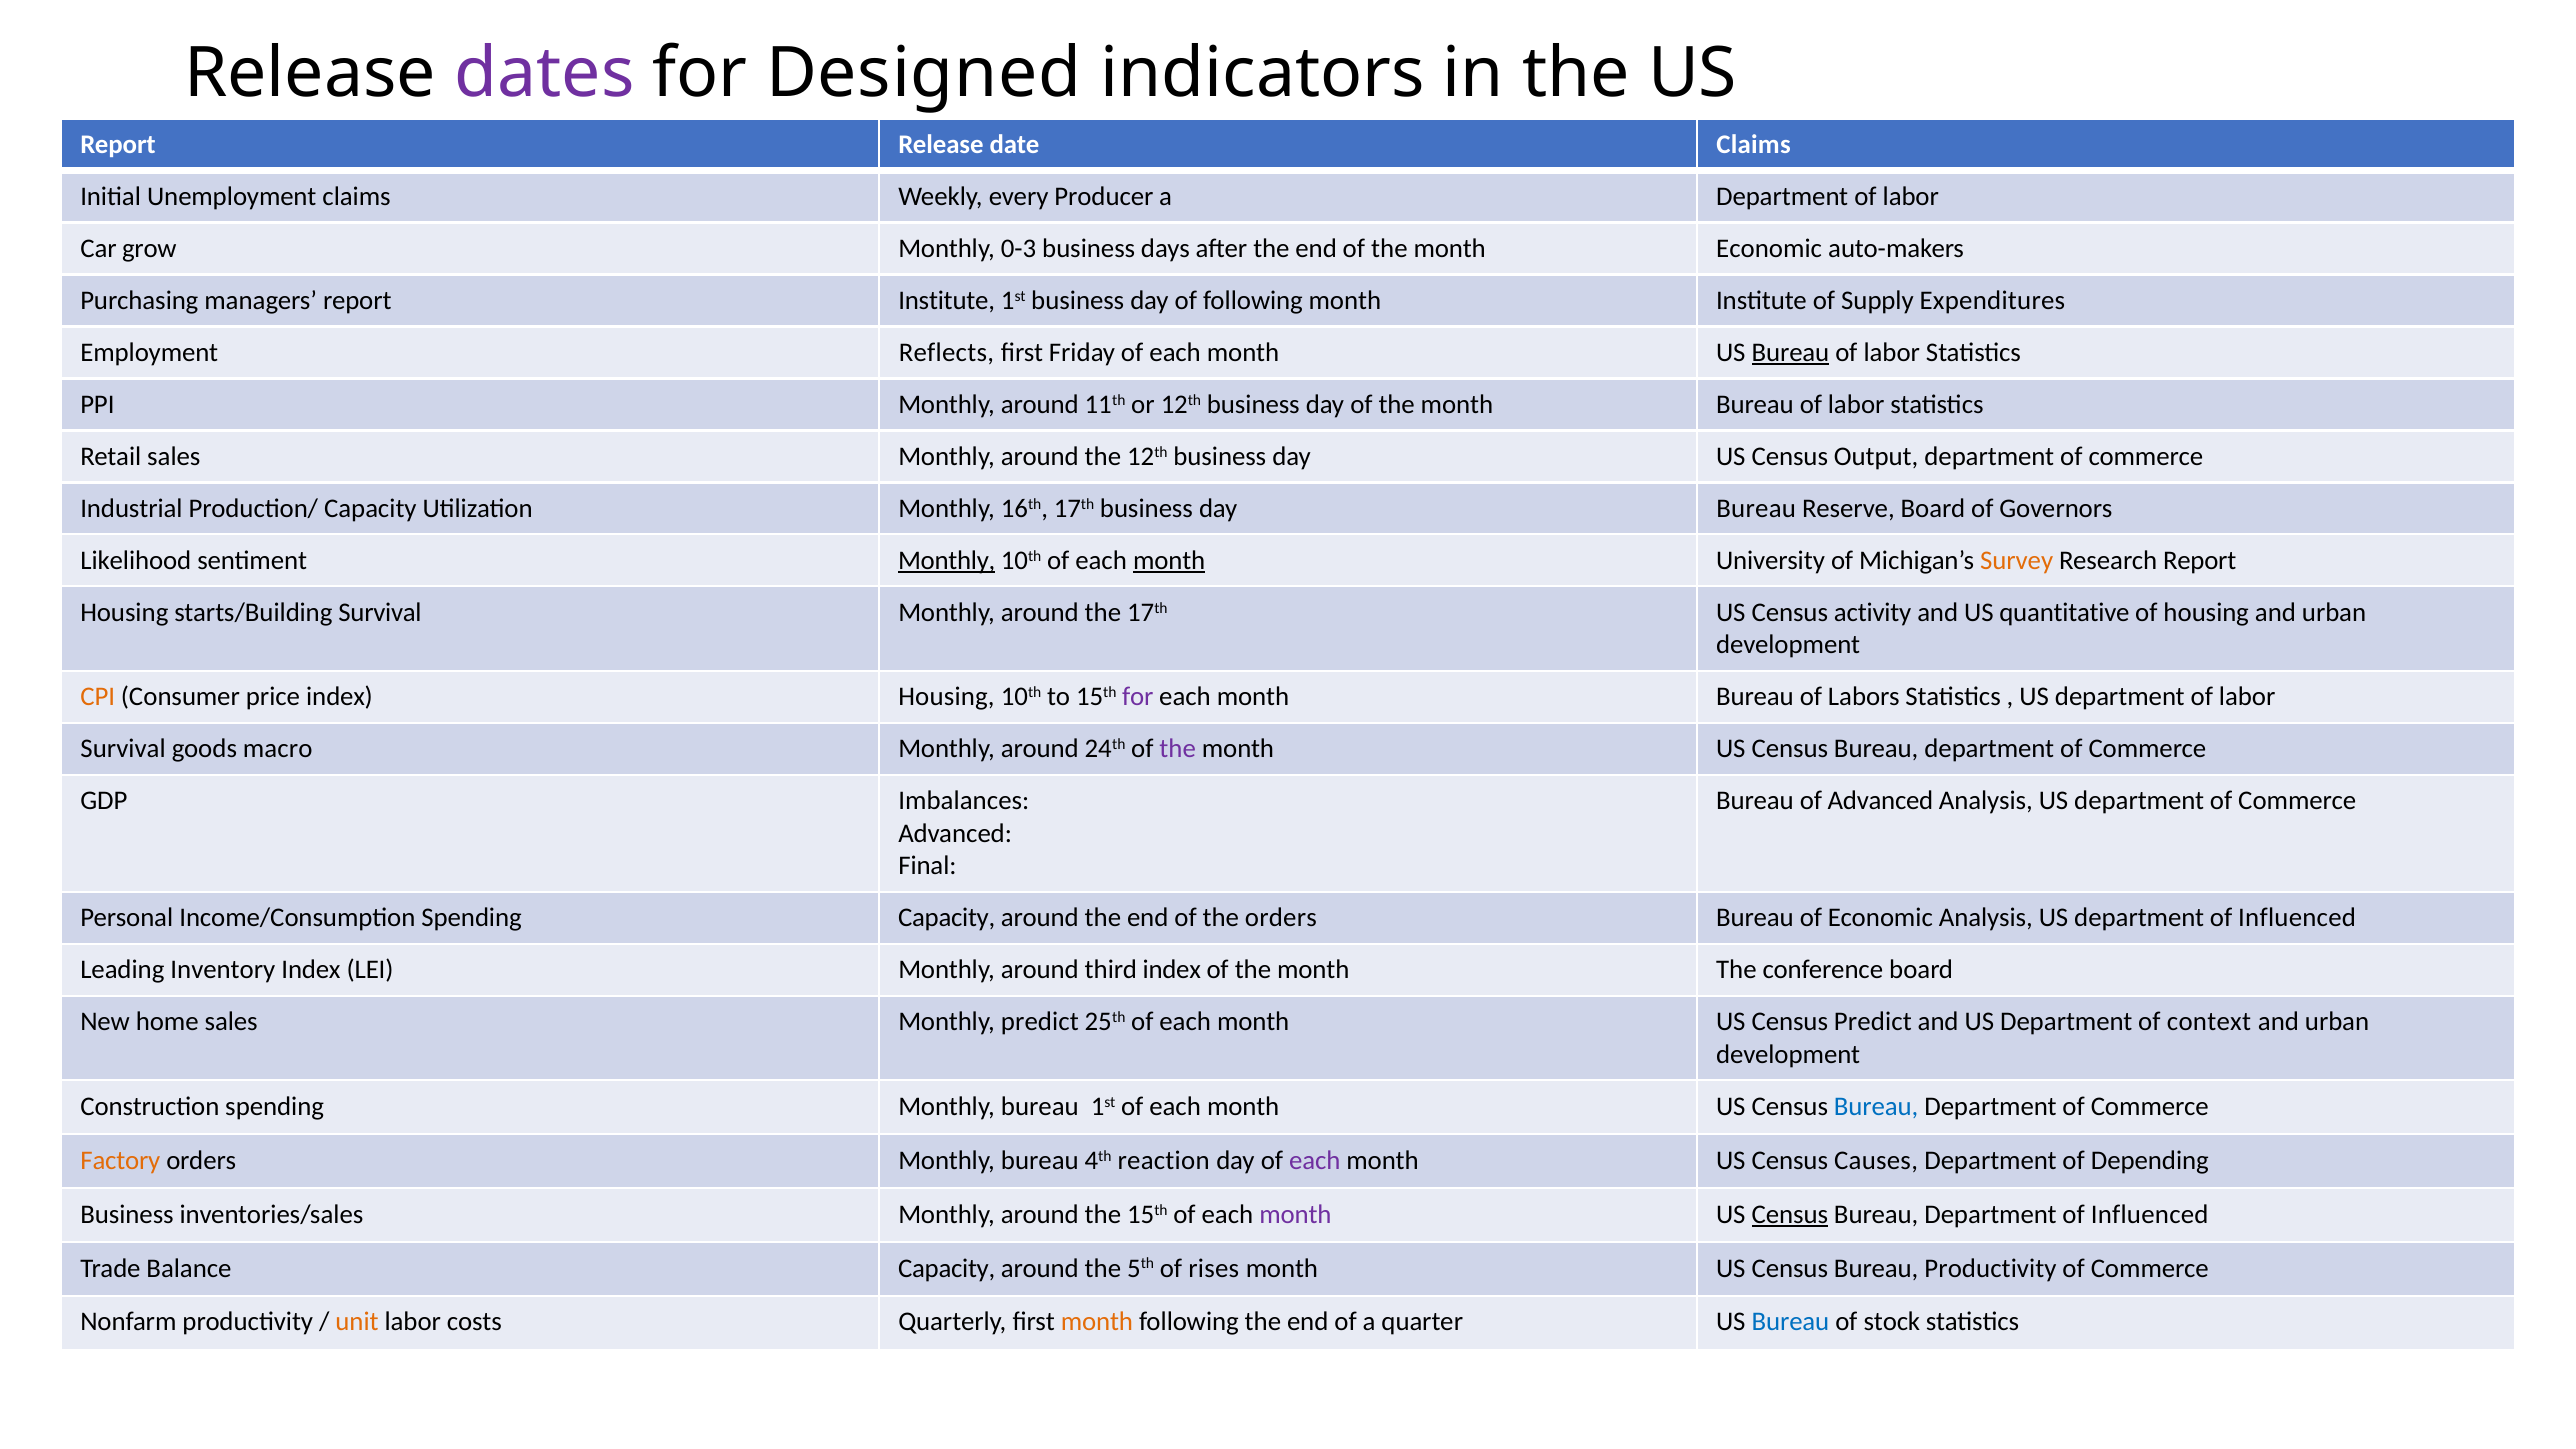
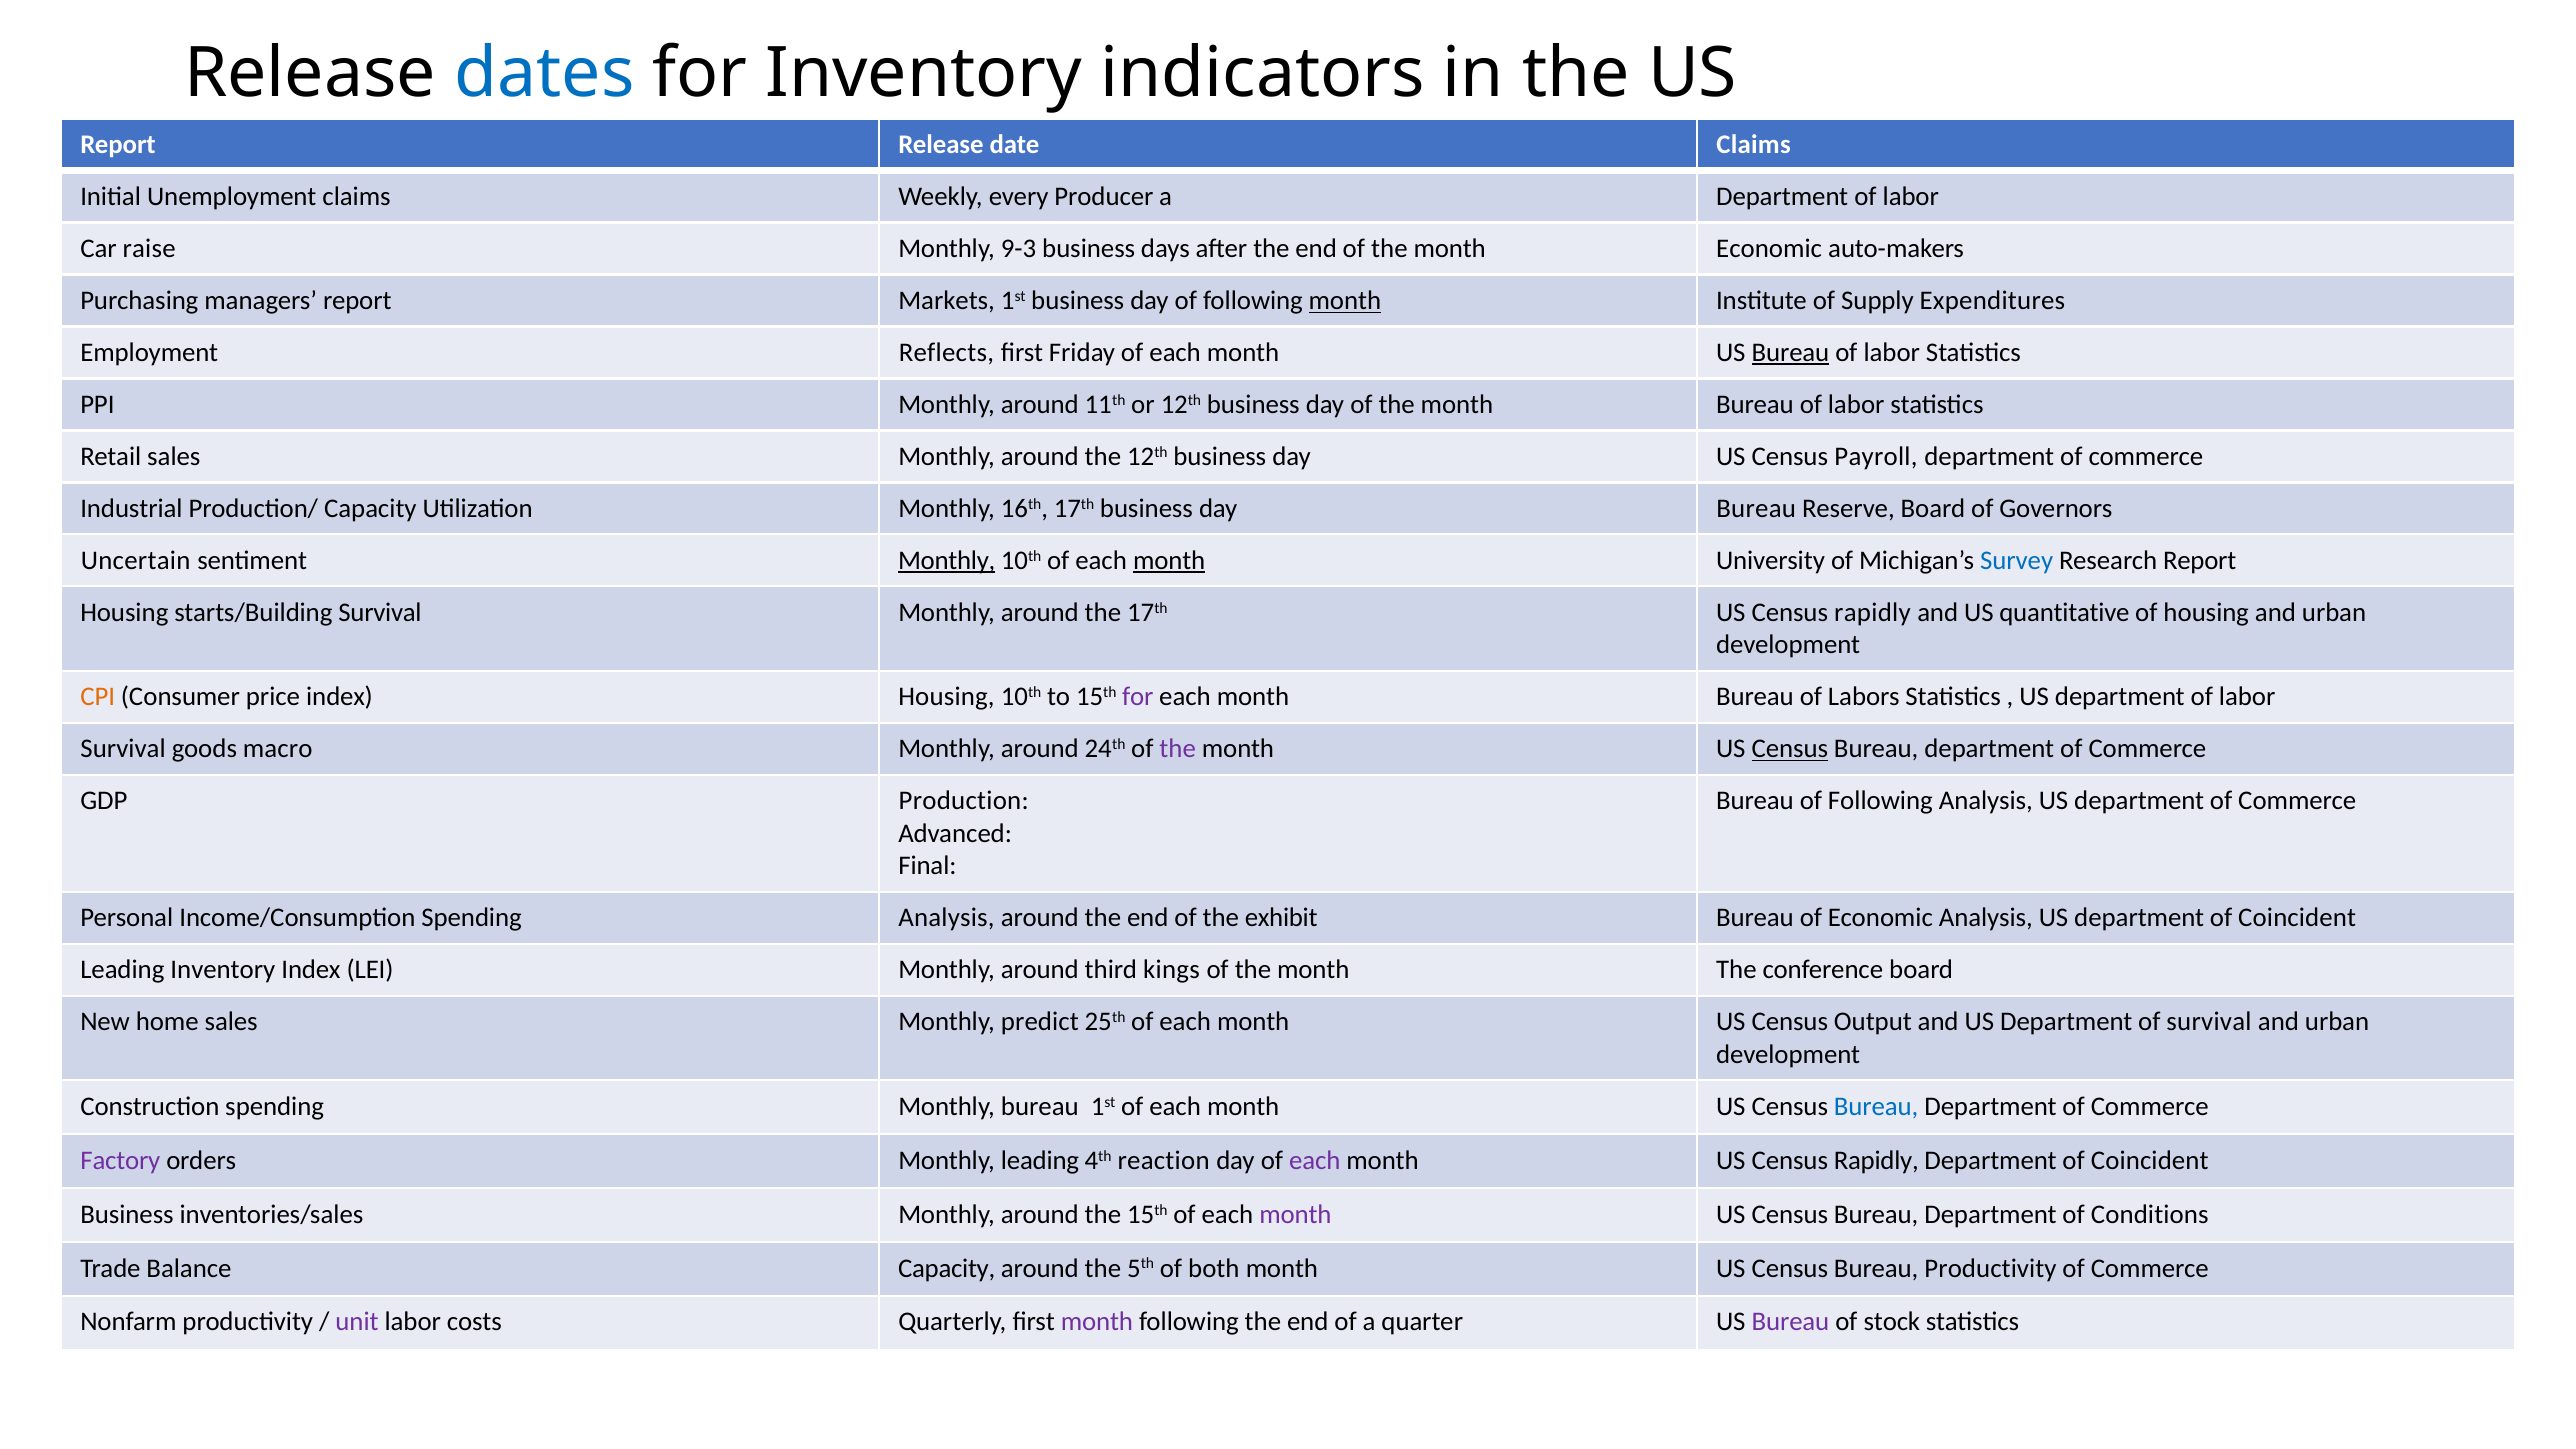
dates colour: purple -> blue
for Designed: Designed -> Inventory
grow: grow -> raise
0-3: 0-3 -> 9-3
report Institute: Institute -> Markets
month at (1345, 301) underline: none -> present
Output: Output -> Payroll
Likelihood: Likelihood -> Uncertain
Survey colour: orange -> blue
17th US Census activity: activity -> rapidly
Census at (1790, 749) underline: none -> present
Imbalances: Imbalances -> Production
Bureau of Advanced: Advanced -> Following
Spending Capacity: Capacity -> Analysis
the orders: orders -> exhibit
US department of Influenced: Influenced -> Coincident
third index: index -> kings
Census Predict: Predict -> Output
of context: context -> survival
Factory colour: orange -> purple
orders Monthly bureau: bureau -> leading
month US Census Causes: Causes -> Rapidly
Depending at (2150, 1160): Depending -> Coincident
Census at (1790, 1214) underline: present -> none
Bureau Department of Influenced: Influenced -> Conditions
rises: rises -> both
unit colour: orange -> purple
month at (1097, 1322) colour: orange -> purple
Bureau at (1790, 1322) colour: blue -> purple
